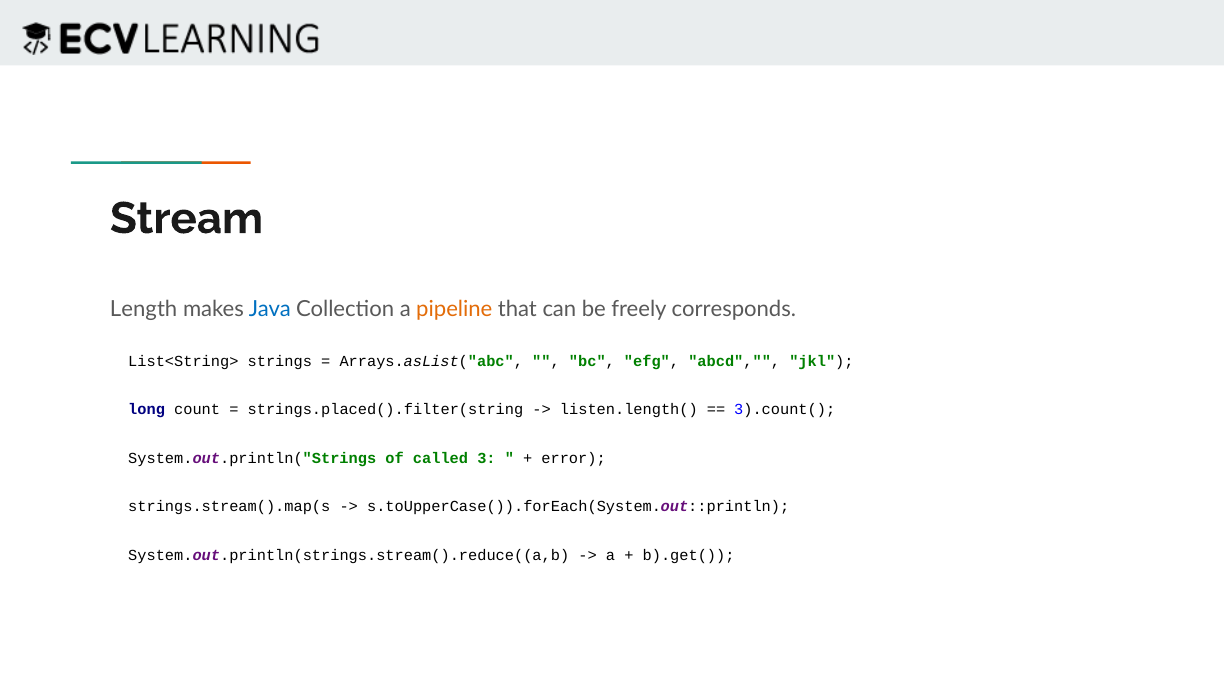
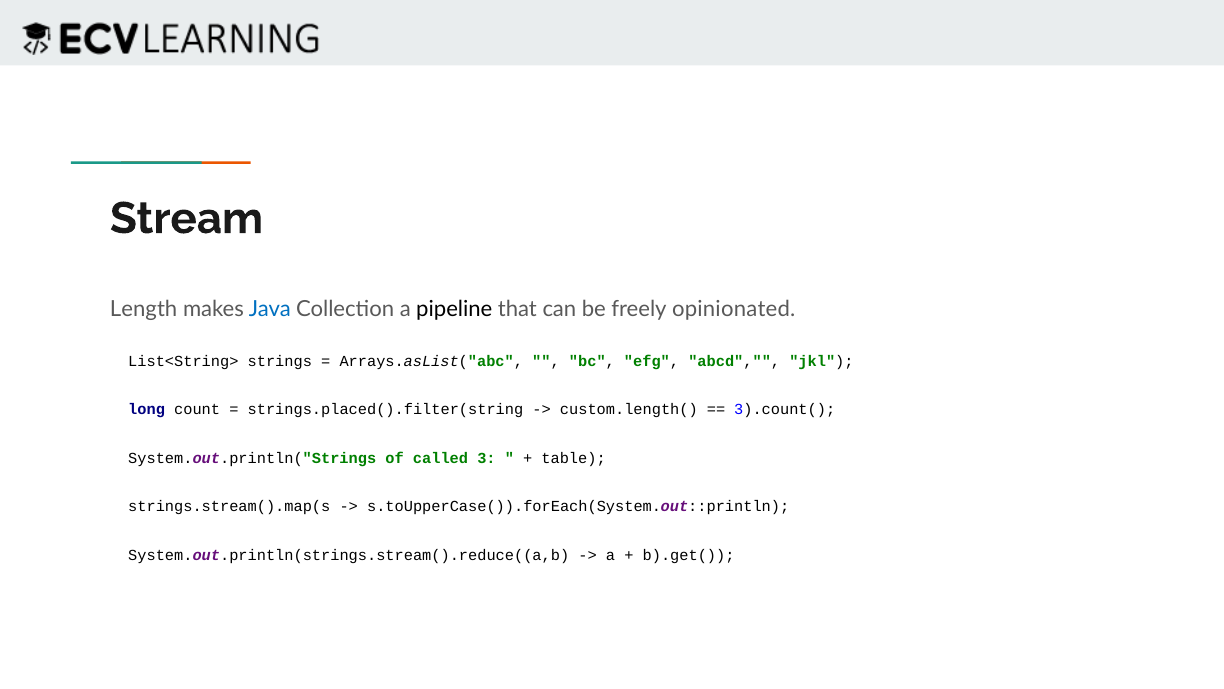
pipeline colour: orange -> black
corresponds: corresponds -> opinionated
listen.length(: listen.length( -> custom.length(
error: error -> table
